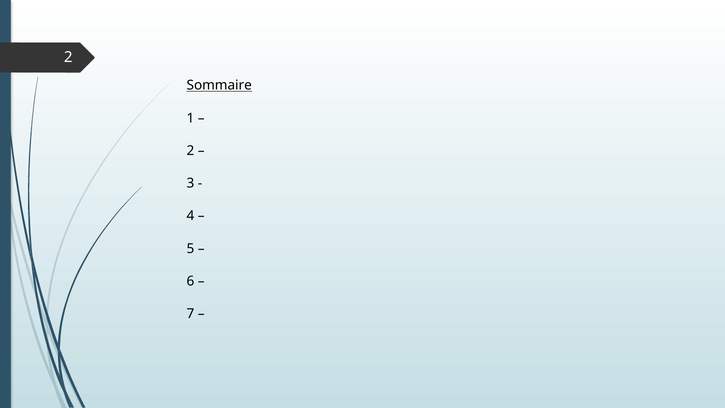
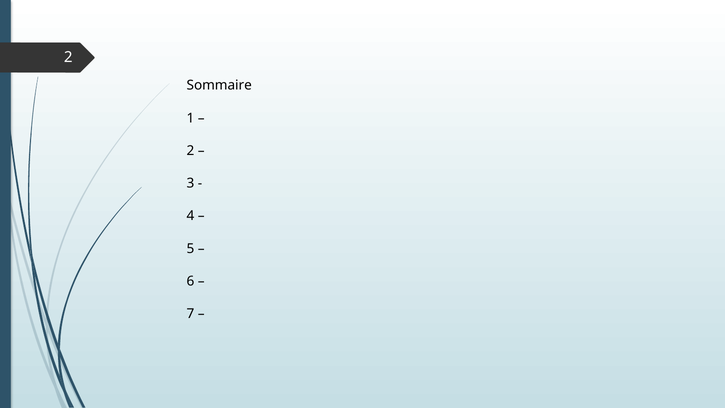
Sommaire underline: present -> none
